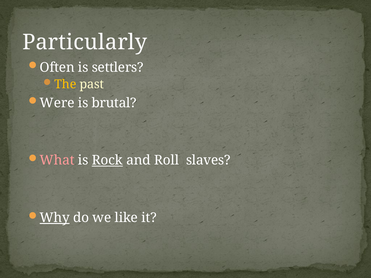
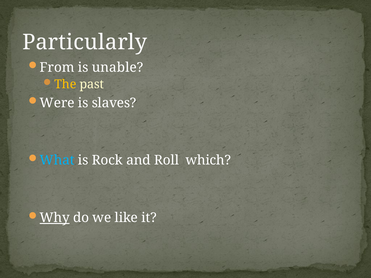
Often: Often -> From
settlers: settlers -> unable
brutal: brutal -> slaves
What colour: pink -> light blue
Rock underline: present -> none
slaves: slaves -> which
